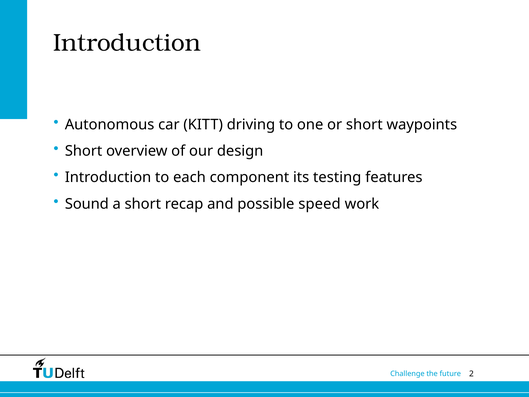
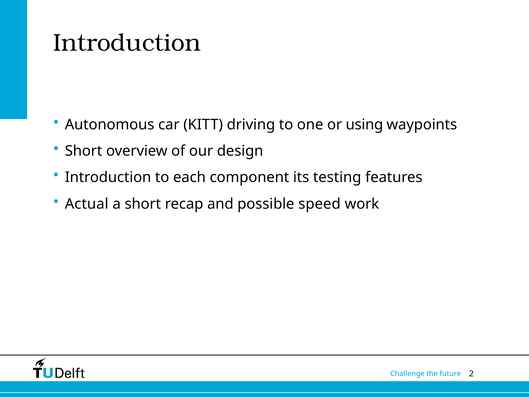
or short: short -> using
Sound: Sound -> Actual
